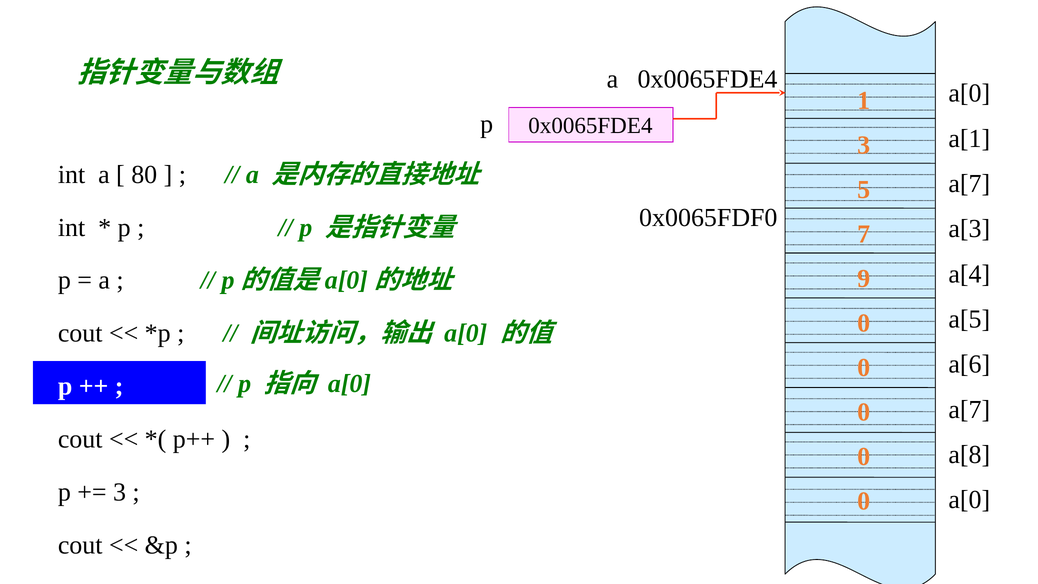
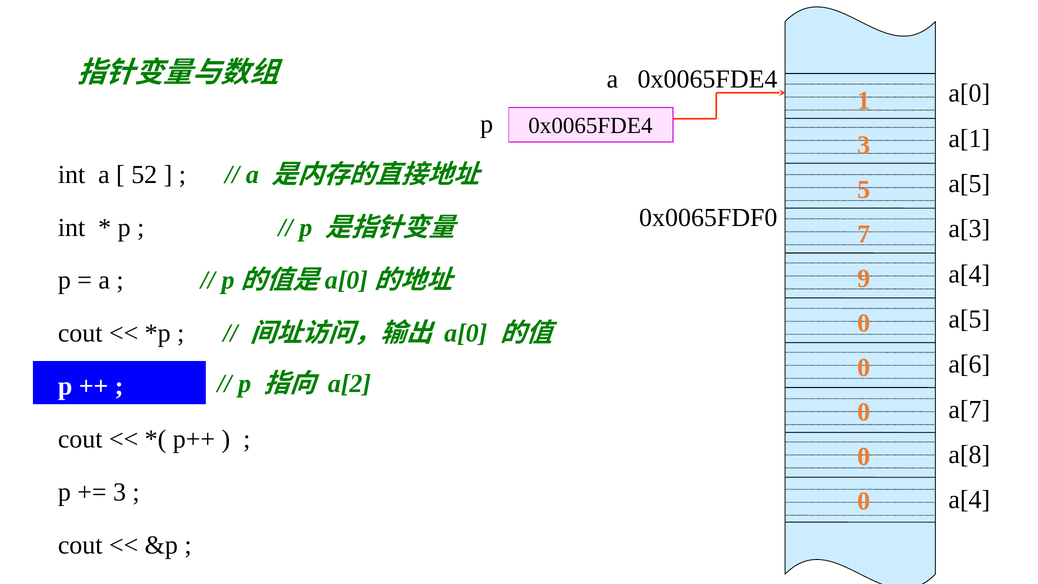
80: 80 -> 52
a[7 at (969, 184): a[7 -> a[5
a[0 at (349, 384): a[0 -> a[2
a[0 at (969, 500): a[0 -> a[4
